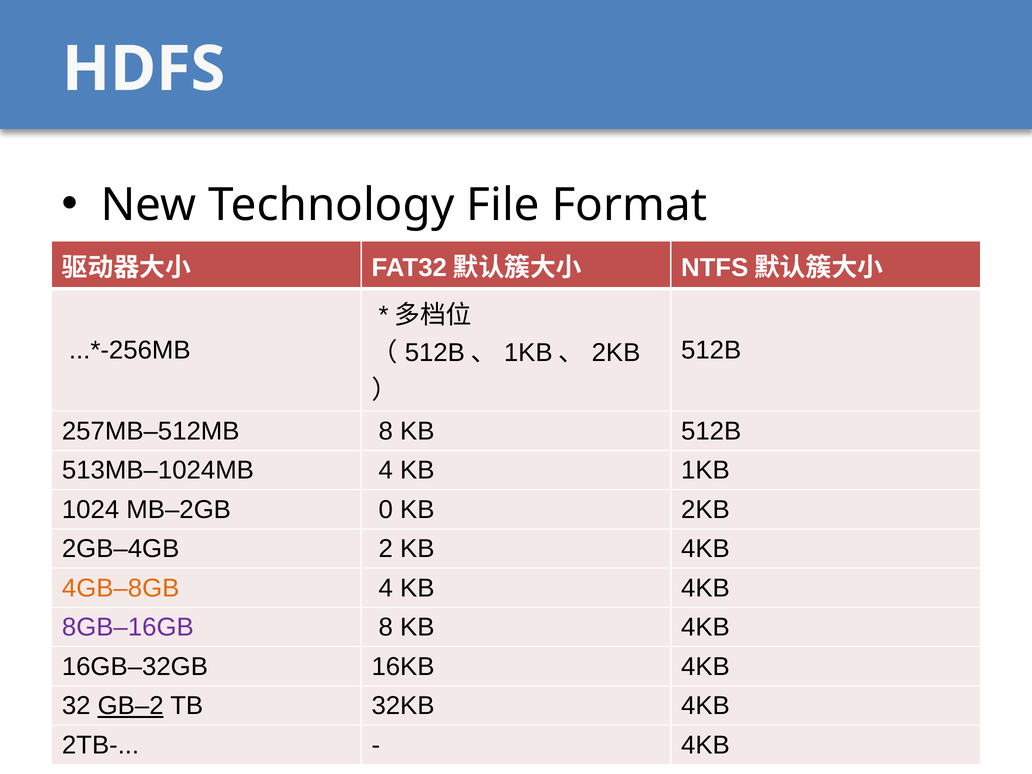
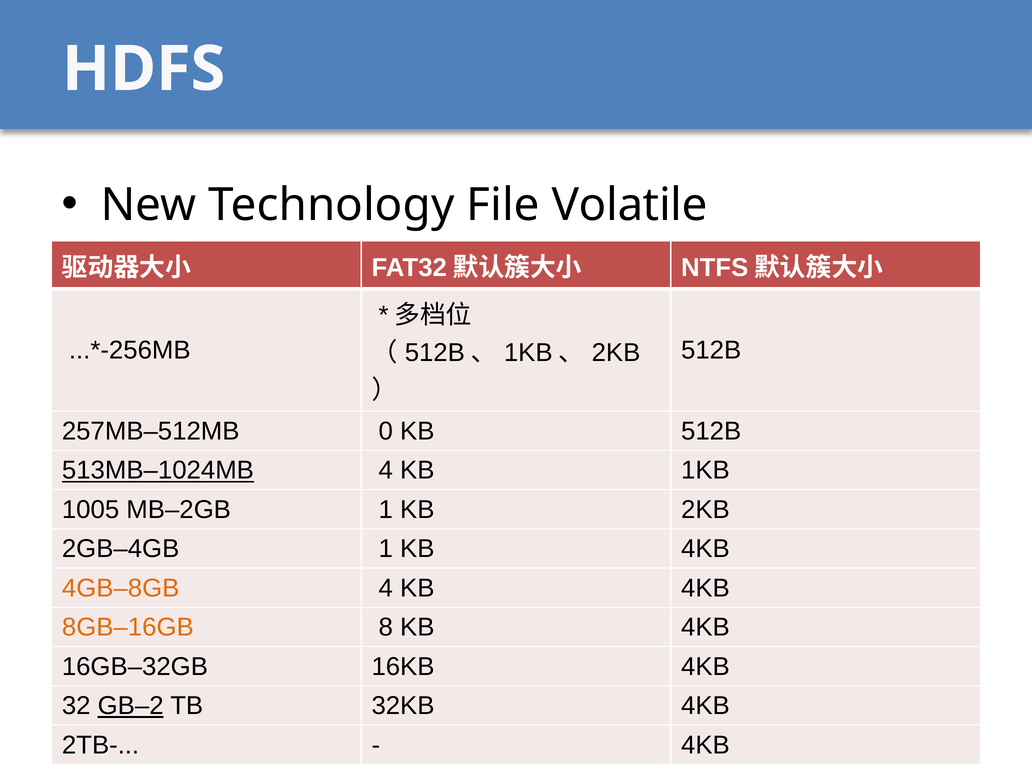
Format: Format -> Volatile
257MB–512MB 8: 8 -> 0
513MB–1024MB underline: none -> present
1024: 1024 -> 1005
MB–2GB 0: 0 -> 1
2GB–4GB 2: 2 -> 1
8GB–16GB colour: purple -> orange
